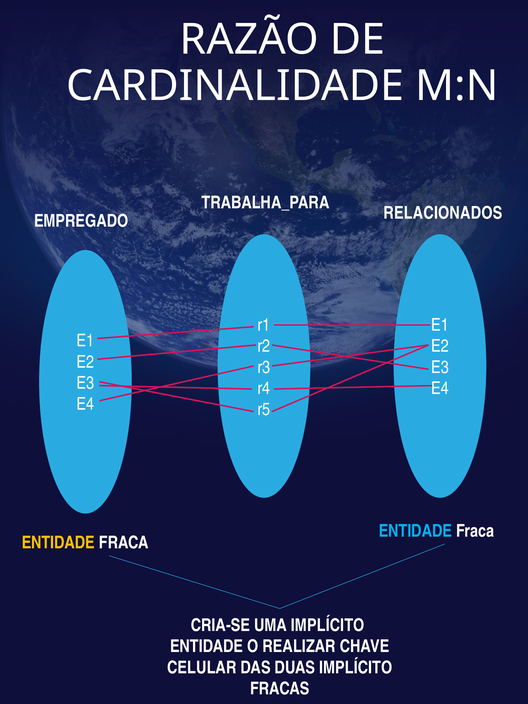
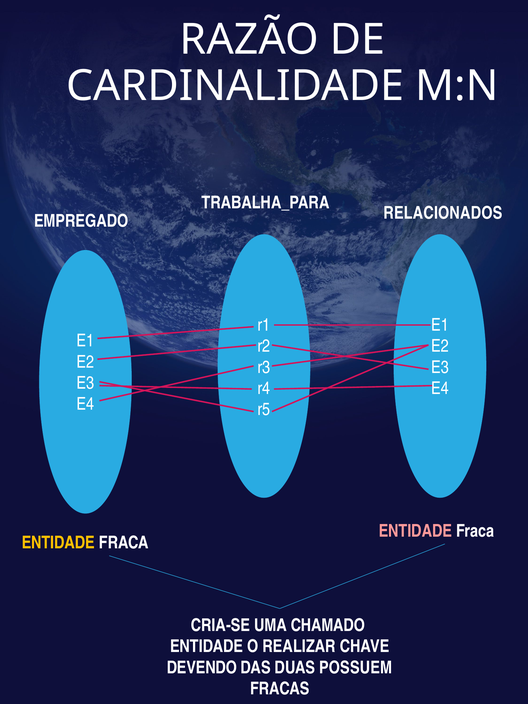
ENTIDADE at (415, 531) colour: light blue -> pink
UMA IMPLÍCITO: IMPLÍCITO -> CHAMADO
CELULAR: CELULAR -> DEVENDO
DUAS IMPLÍCITO: IMPLÍCITO -> POSSUEM
